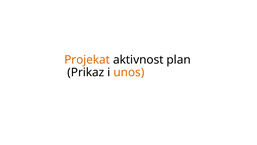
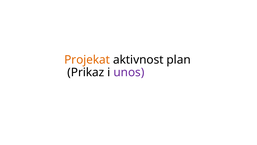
unos colour: orange -> purple
